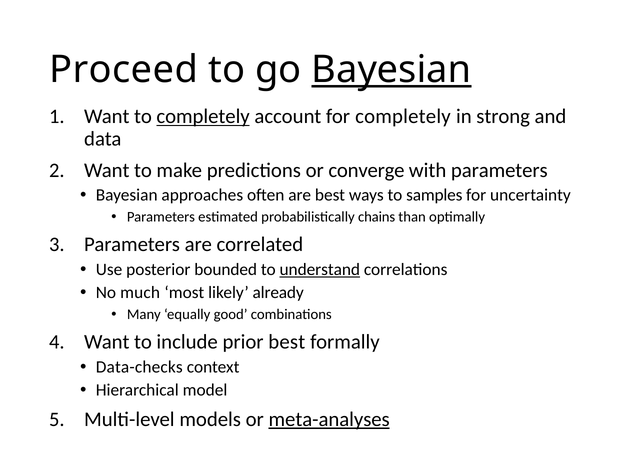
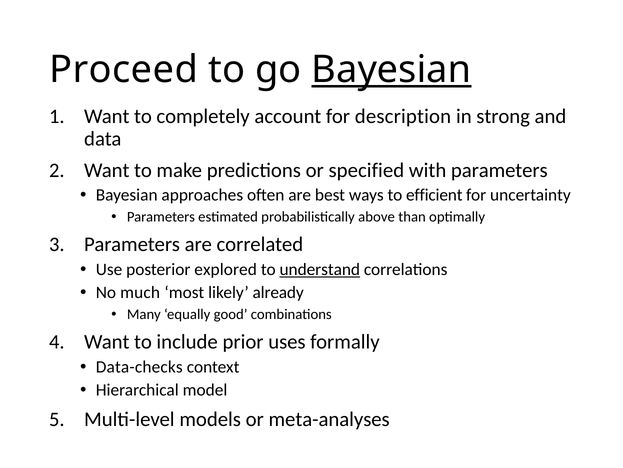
completely at (203, 116) underline: present -> none
for completely: completely -> description
converge: converge -> specified
samples: samples -> efficient
chains: chains -> above
bounded: bounded -> explored
prior best: best -> uses
meta-analyses underline: present -> none
